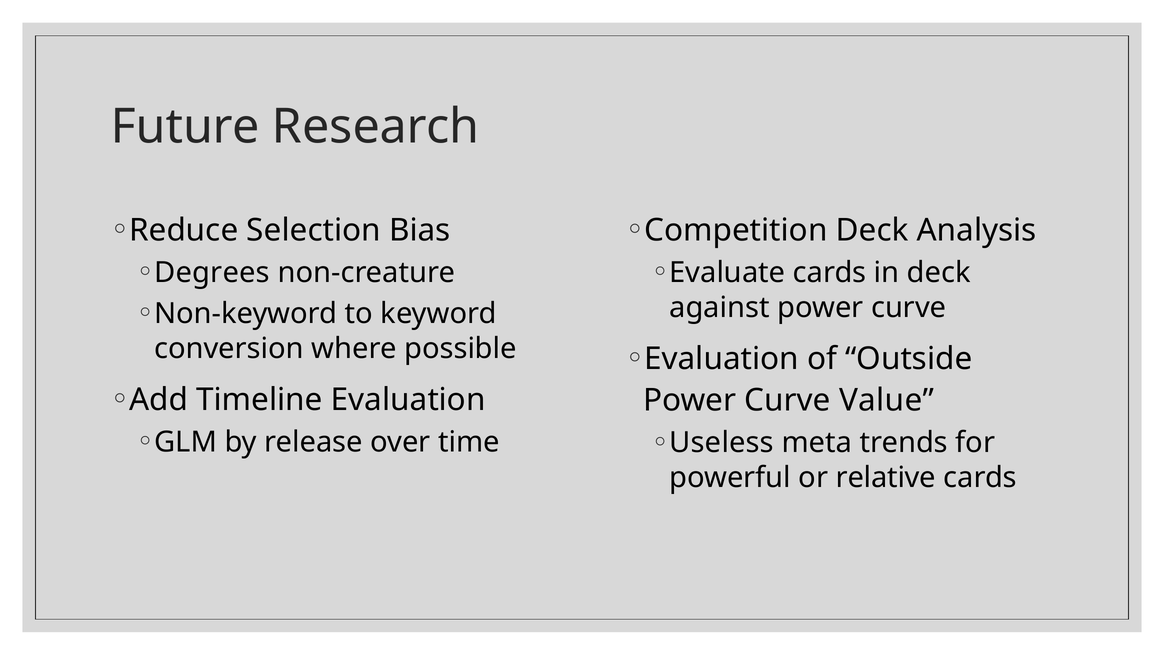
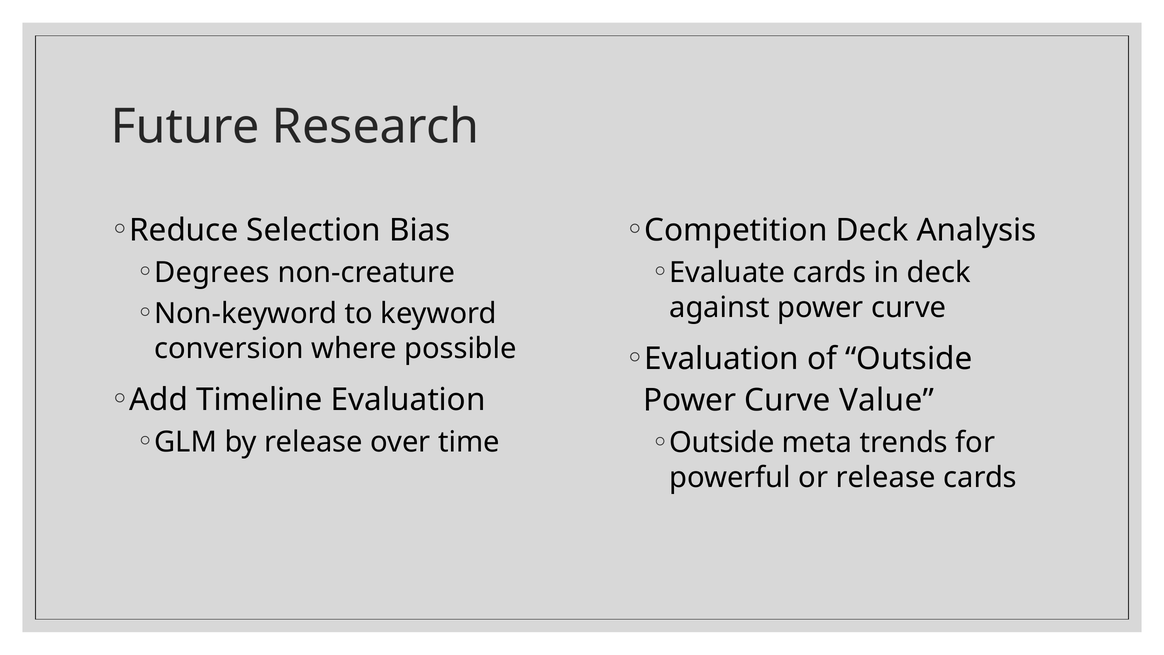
Useless at (722, 443): Useless -> Outside
or relative: relative -> release
